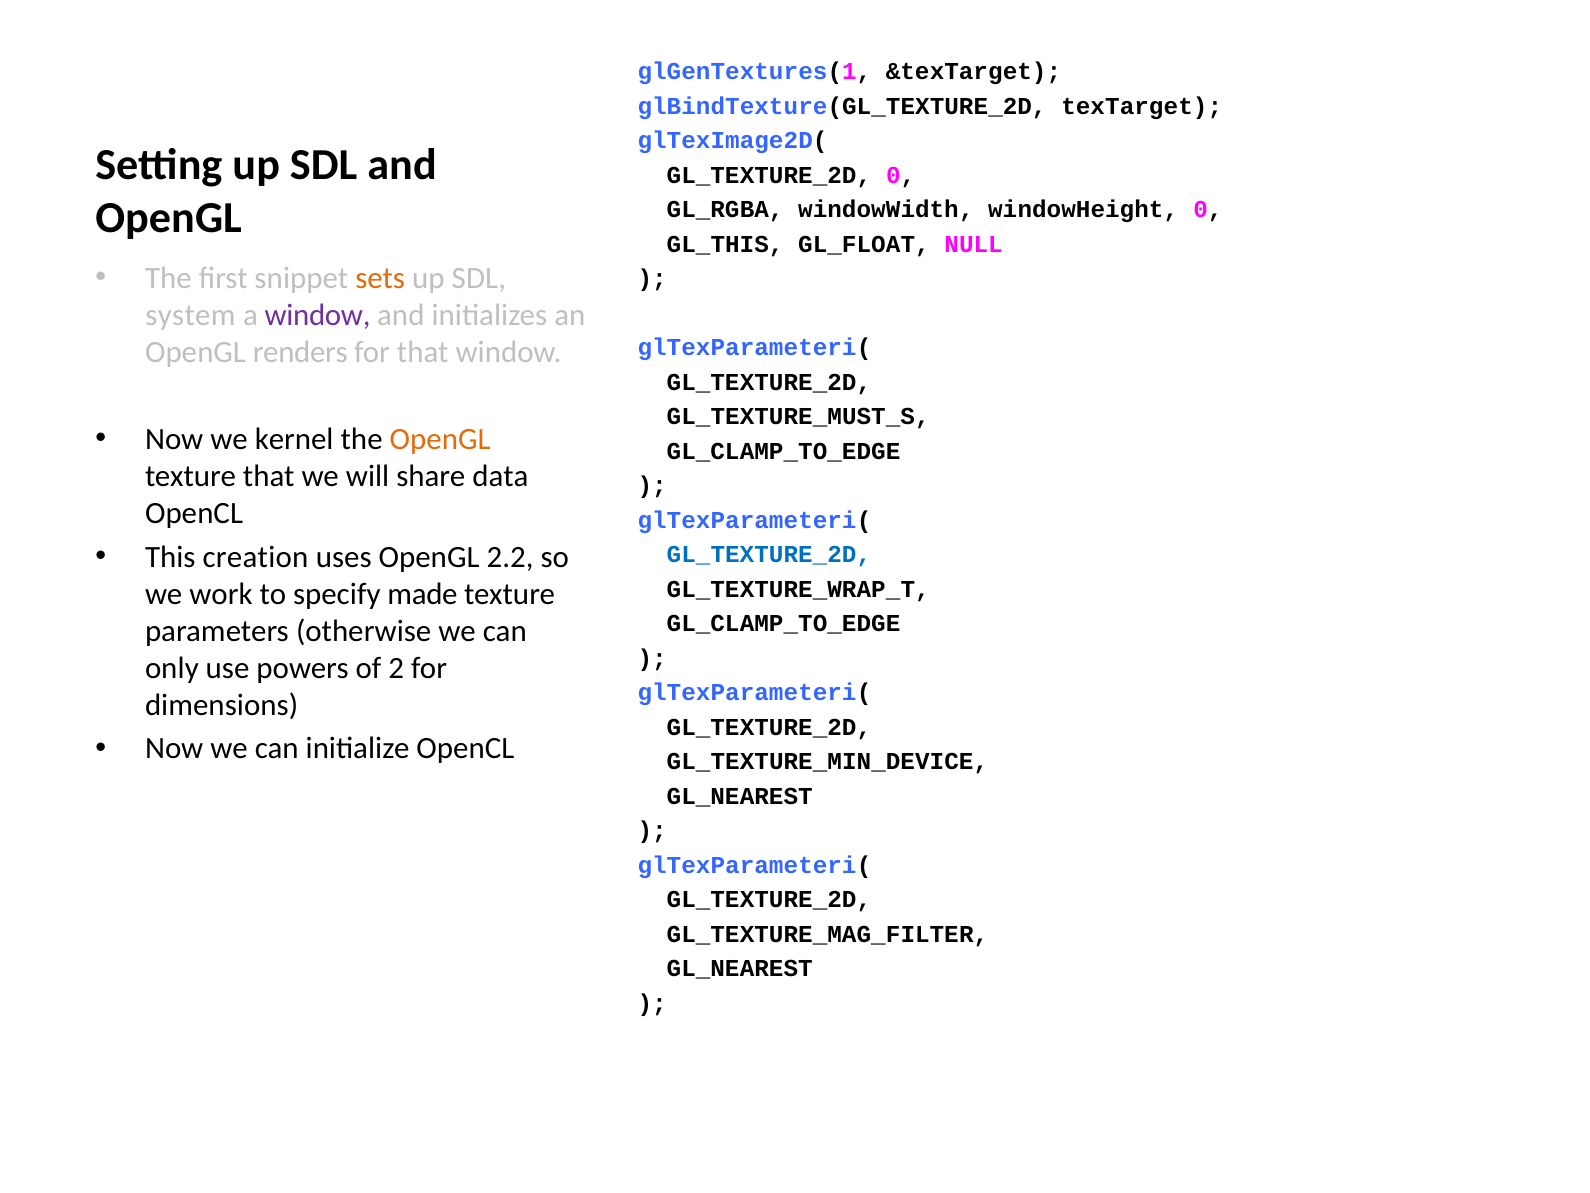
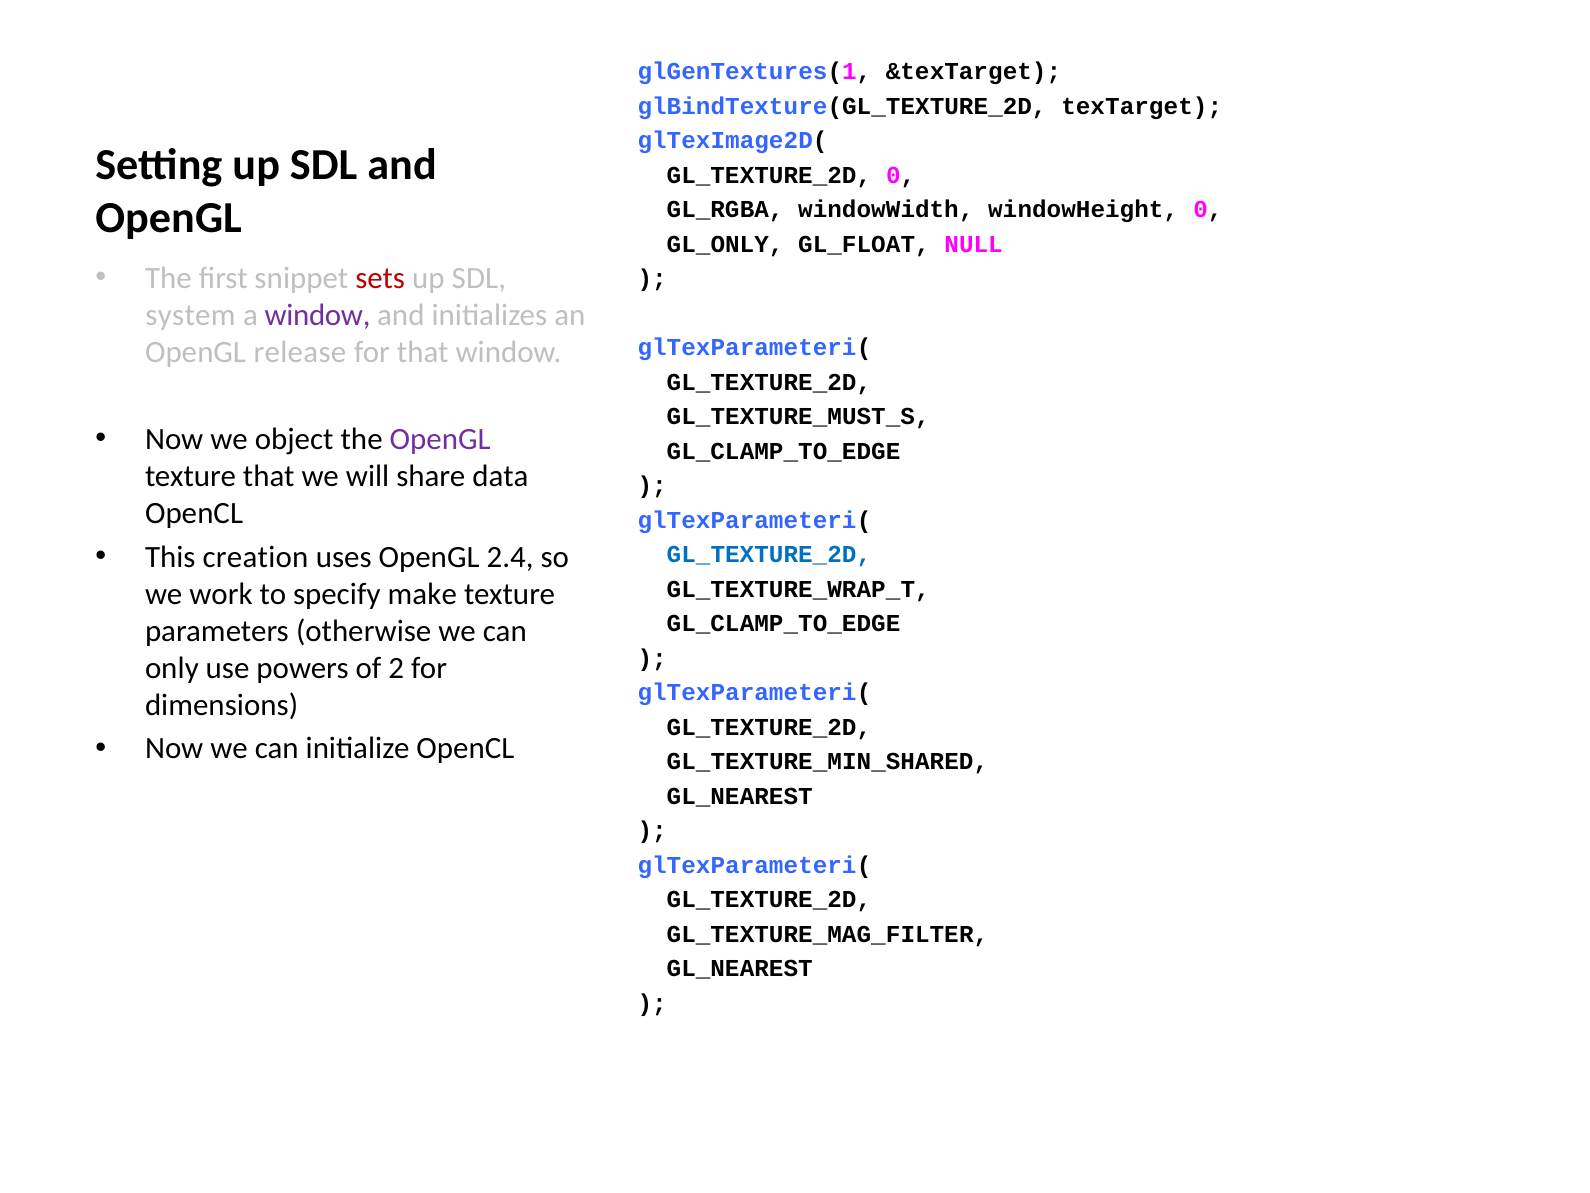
GL_THIS: GL_THIS -> GL_ONLY
sets colour: orange -> red
renders: renders -> release
kernel: kernel -> object
OpenGL at (440, 439) colour: orange -> purple
2.2: 2.2 -> 2.4
made: made -> make
GL_TEXTURE_MIN_DEVICE: GL_TEXTURE_MIN_DEVICE -> GL_TEXTURE_MIN_SHARED
